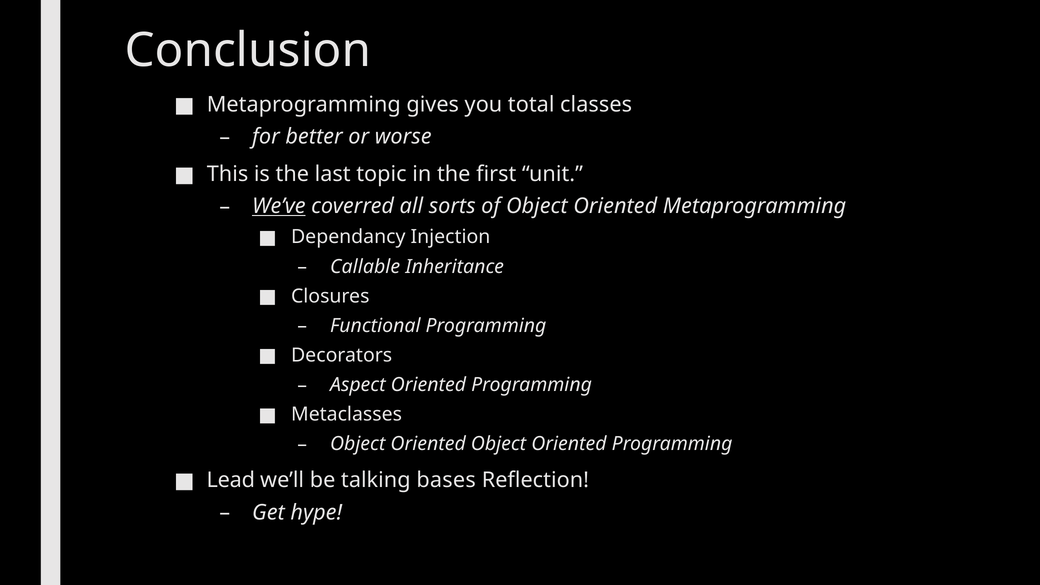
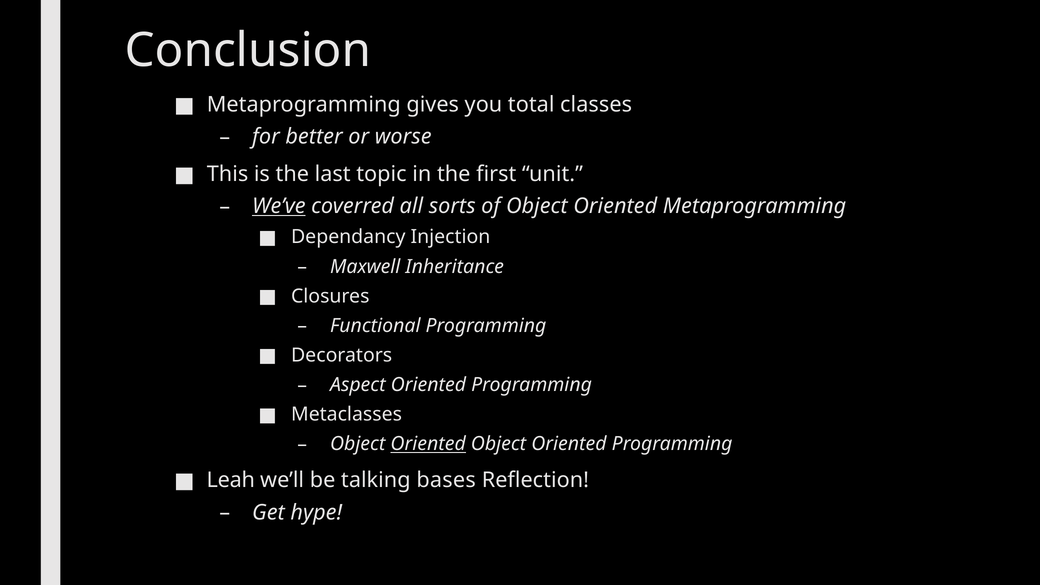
Callable: Callable -> Maxwell
Oriented at (428, 444) underline: none -> present
Lead: Lead -> Leah
